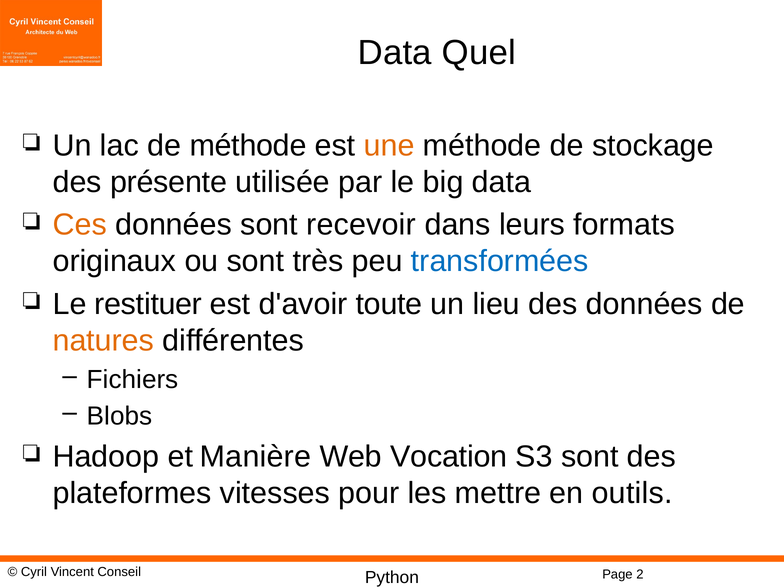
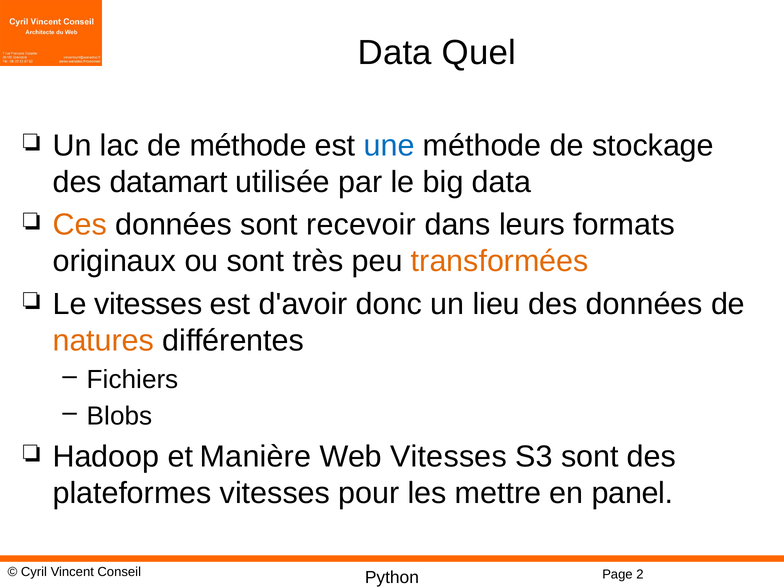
une colour: orange -> blue
présente: présente -> datamart
transformées colour: blue -> orange
Le restituer: restituer -> vitesses
toute: toute -> donc
Web Vocation: Vocation -> Vitesses
outils: outils -> panel
